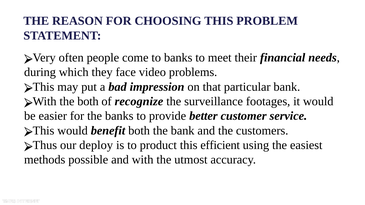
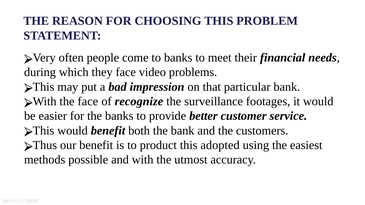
the both: both -> face
our deploy: deploy -> benefit
efficient: efficient -> adopted
